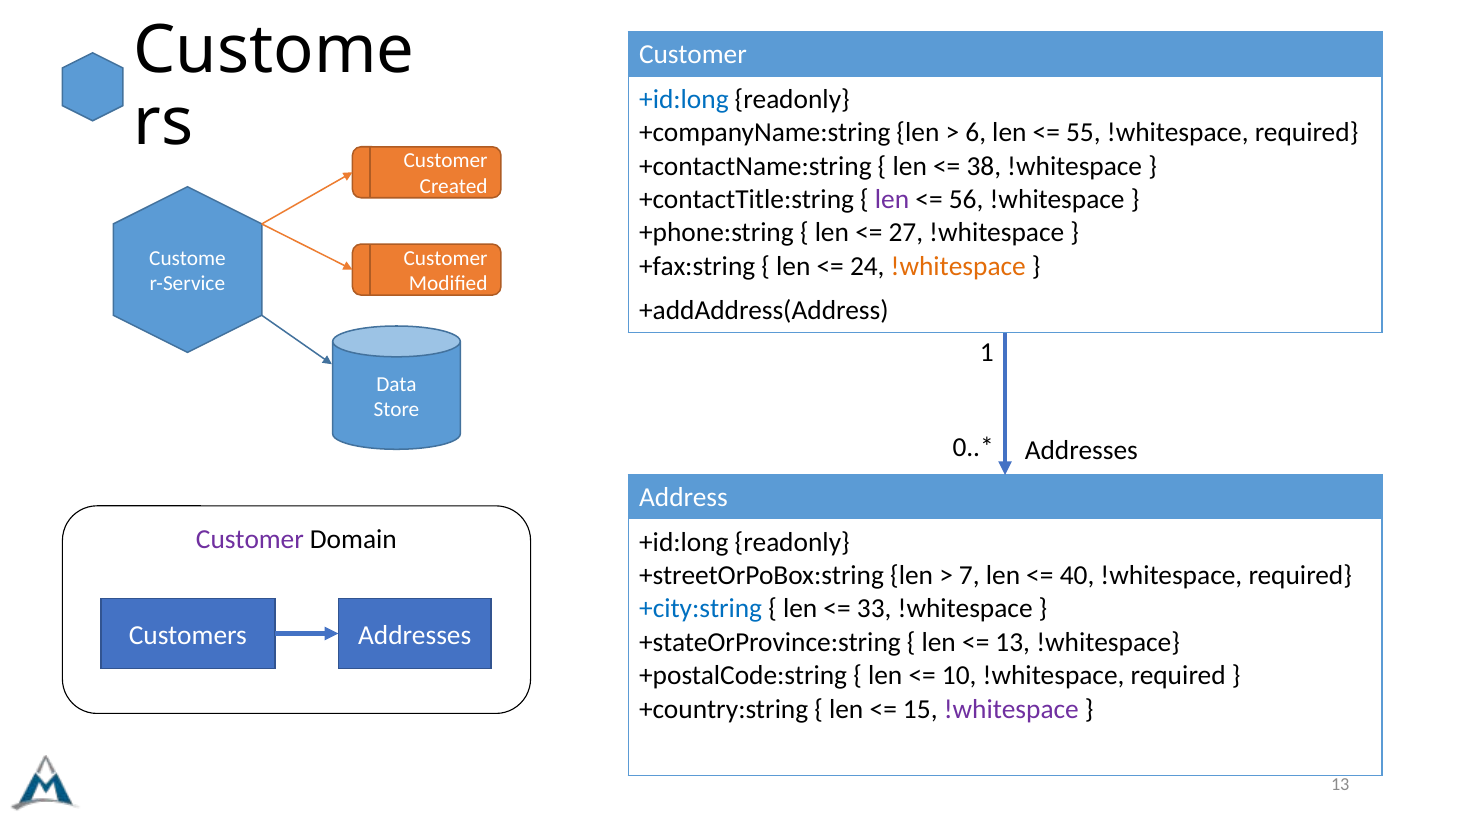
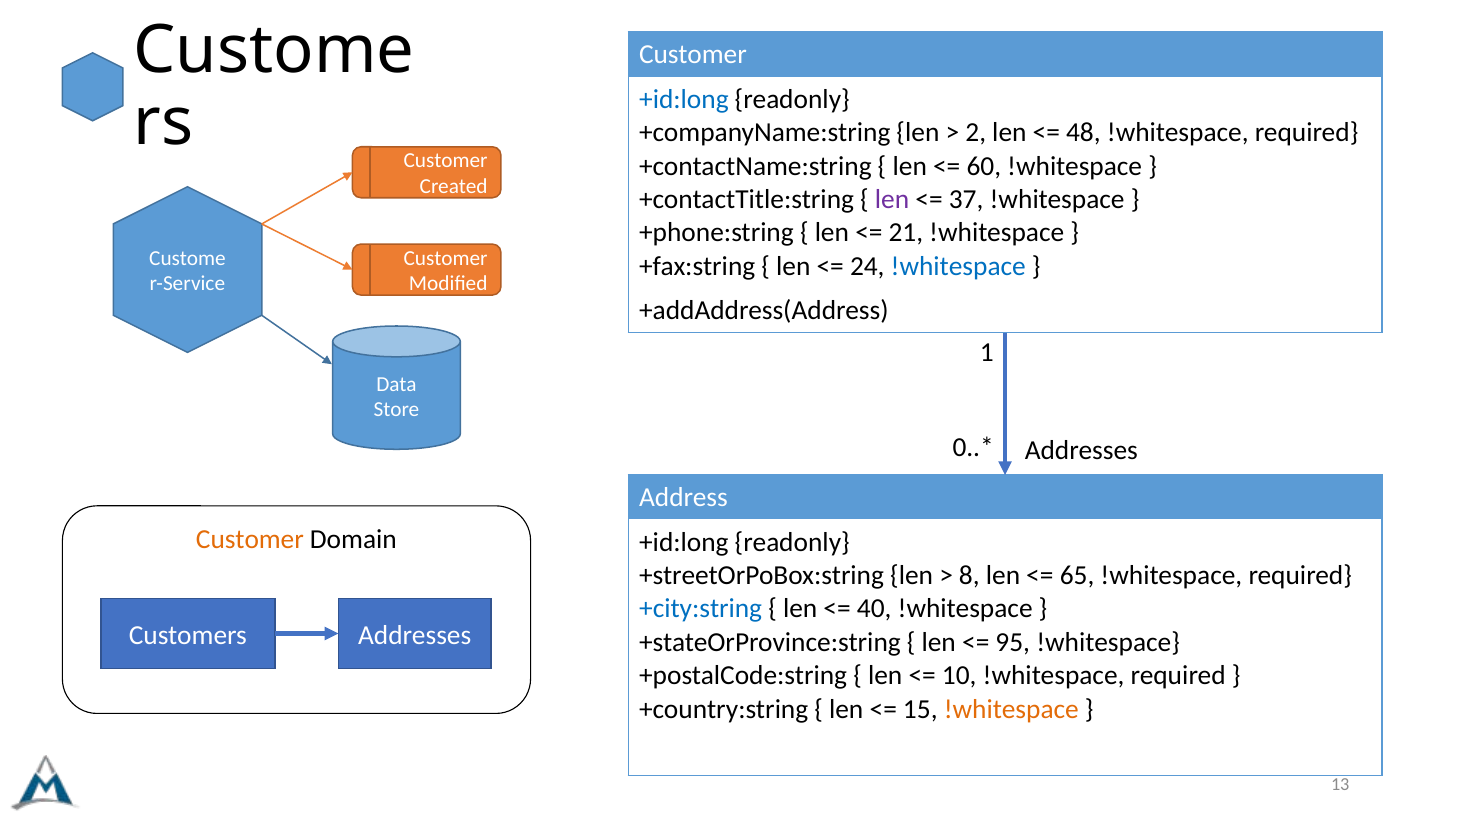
6: 6 -> 2
55: 55 -> 48
38: 38 -> 60
56: 56 -> 37
27: 27 -> 21
!whitespace at (958, 266) colour: orange -> blue
Customer at (250, 540) colour: purple -> orange
7: 7 -> 8
40: 40 -> 65
33: 33 -> 40
13 at (1013, 642): 13 -> 95
!whitespace at (1011, 709) colour: purple -> orange
